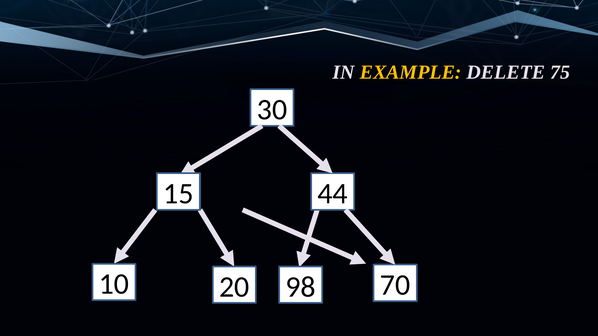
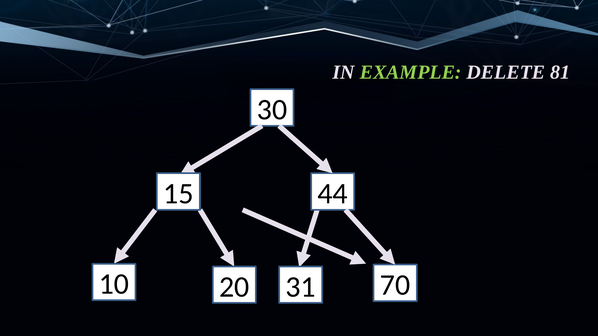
EXAMPLE colour: yellow -> light green
75: 75 -> 81
98: 98 -> 31
